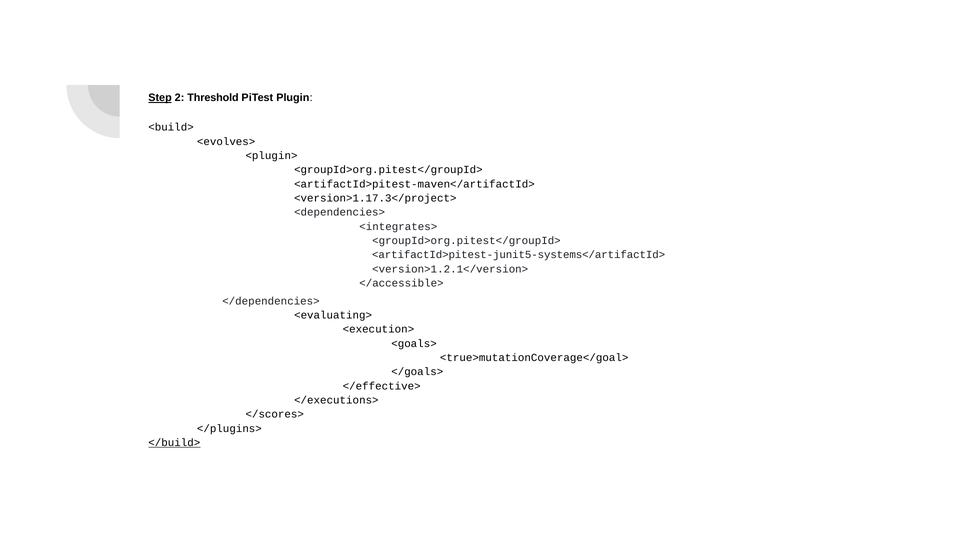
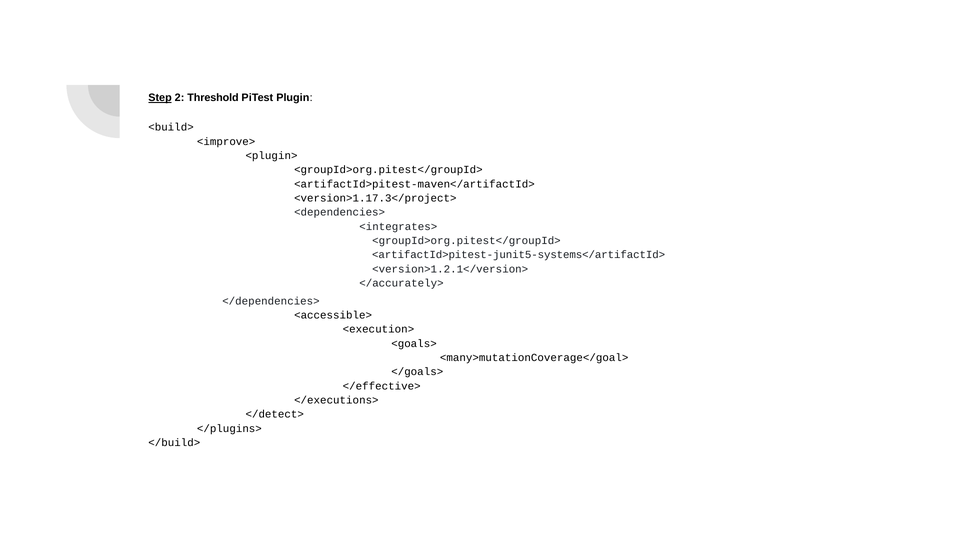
<evolves>: <evolves> -> <improve>
</accessible>: </accessible> -> </accurately>
<evaluating>: <evaluating> -> <accessible>
<true>mutationCoverage</goal>: <true>mutationCoverage</goal> -> <many>mutationCoverage</goal>
</scores>: </scores> -> </detect>
</build> underline: present -> none
